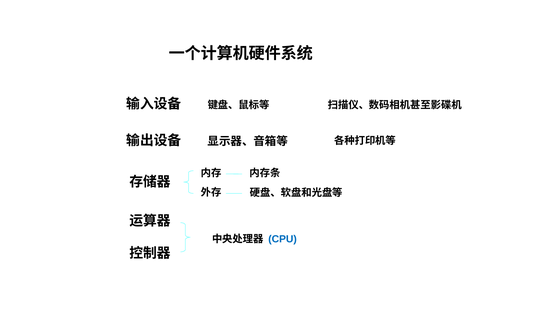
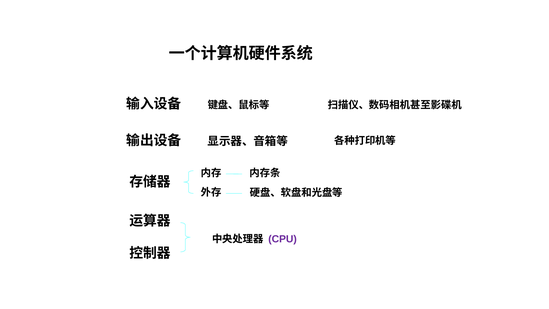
CPU colour: blue -> purple
